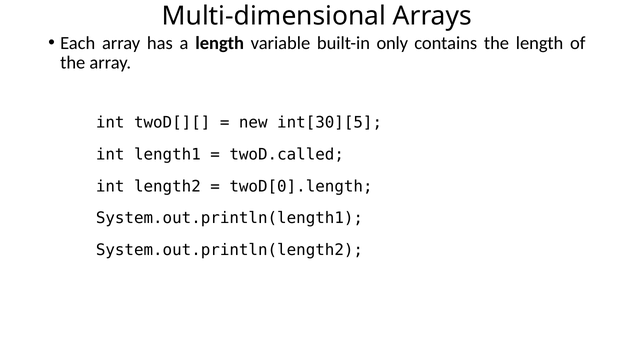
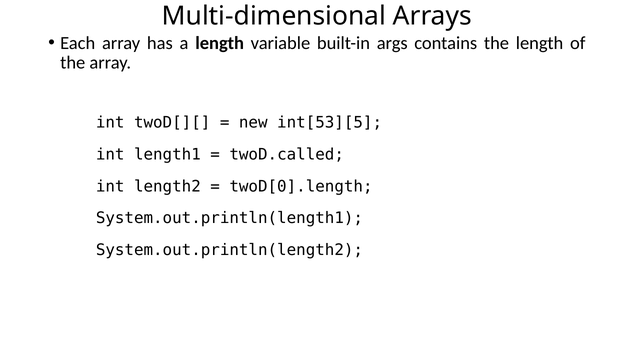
only: only -> args
int[30][5: int[30][5 -> int[53][5
